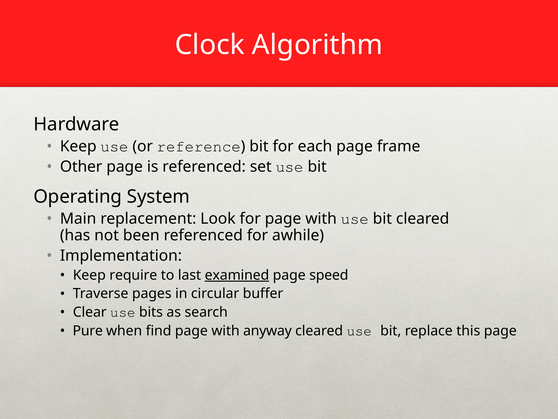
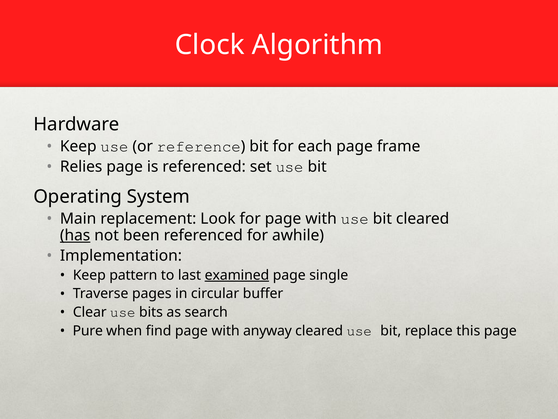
Other: Other -> Relies
has underline: none -> present
require: require -> pattern
speed: speed -> single
